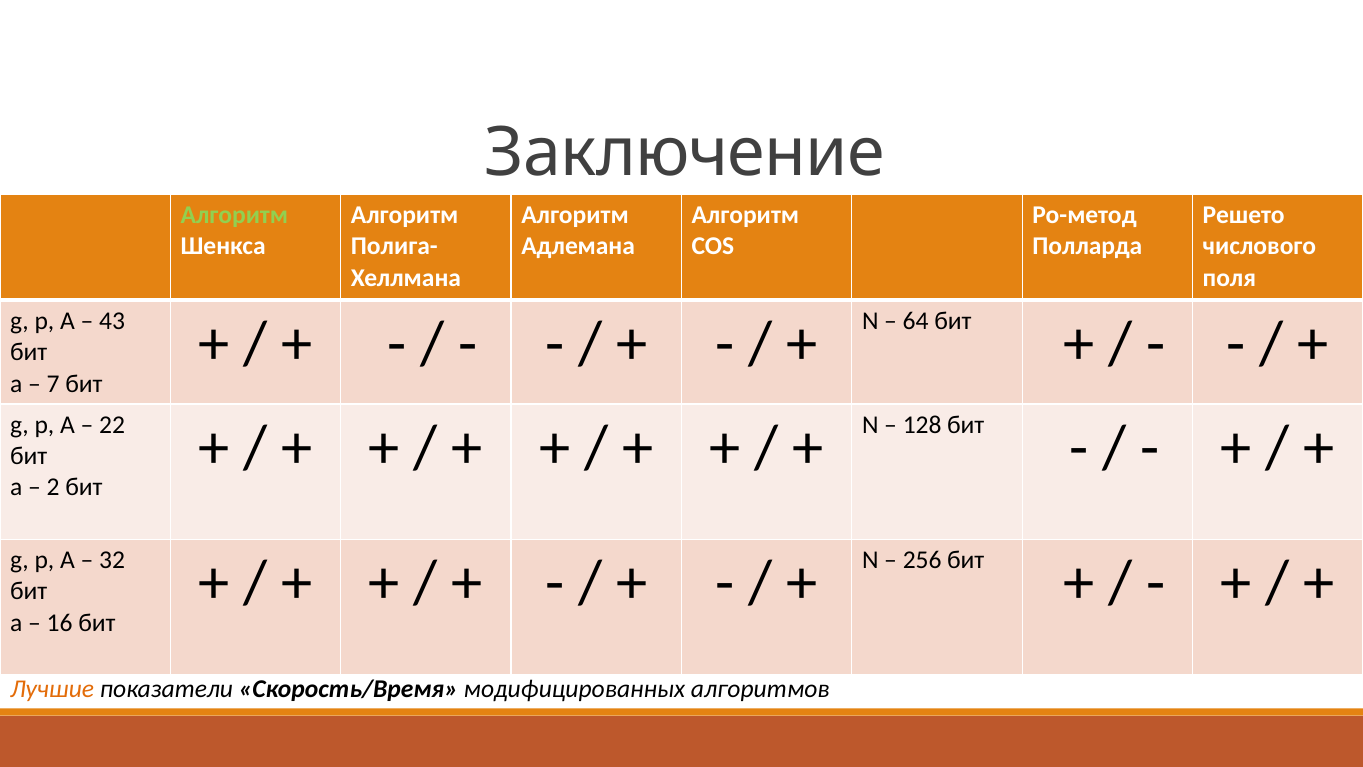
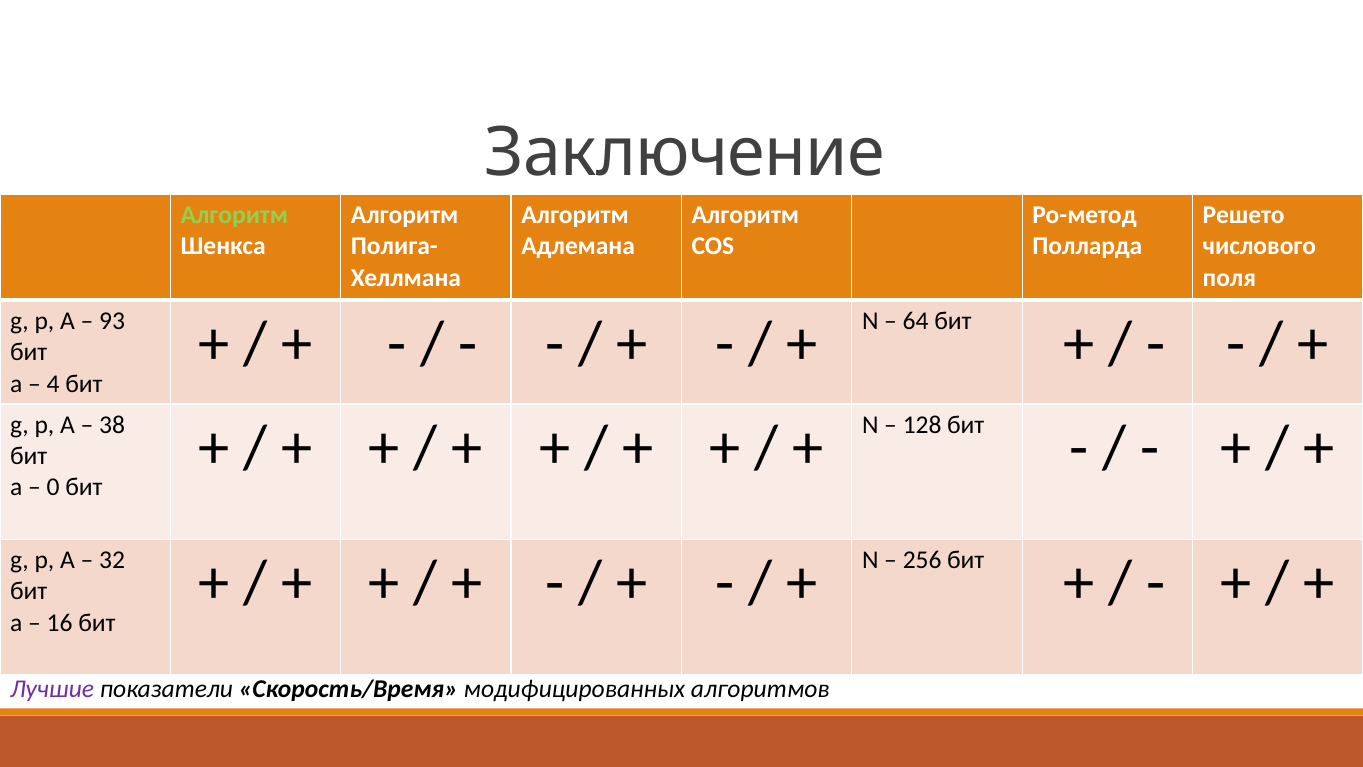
43: 43 -> 93
7: 7 -> 4
22: 22 -> 38
2: 2 -> 0
Лучшие colour: orange -> purple
